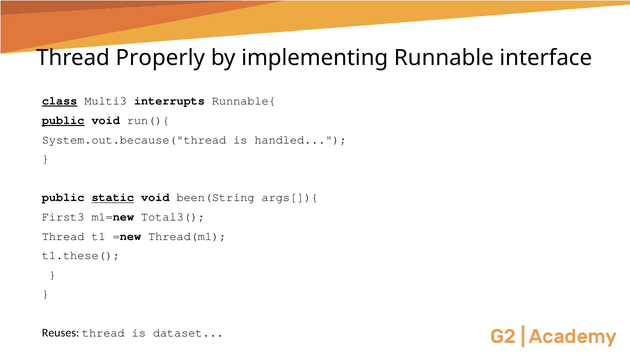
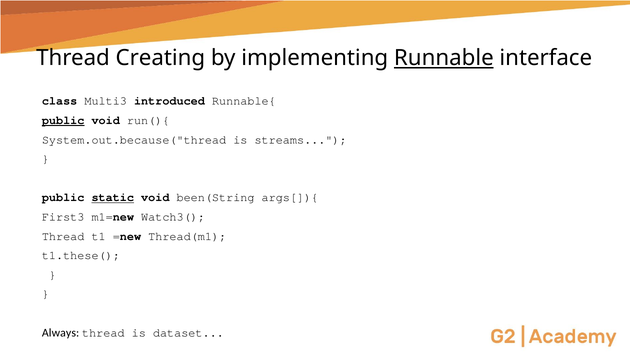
Properly: Properly -> Creating
Runnable underline: none -> present
class underline: present -> none
interrupts: interrupts -> introduced
handled: handled -> streams
Total3(: Total3( -> Watch3(
Reuses: Reuses -> Always
